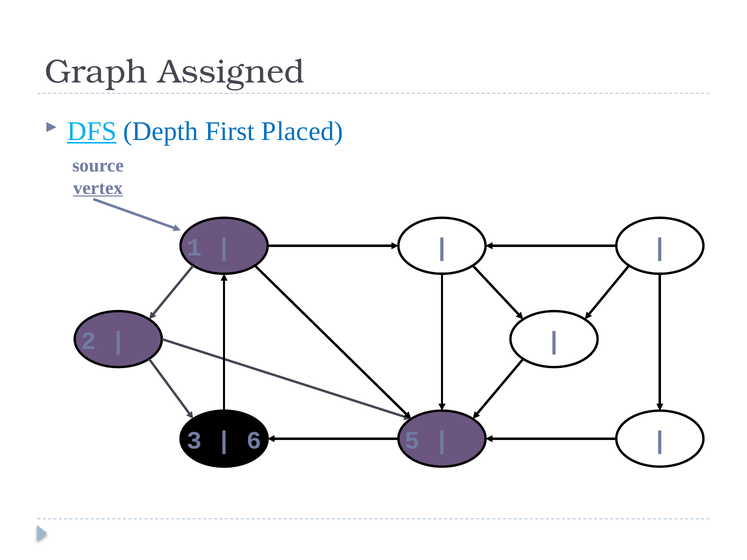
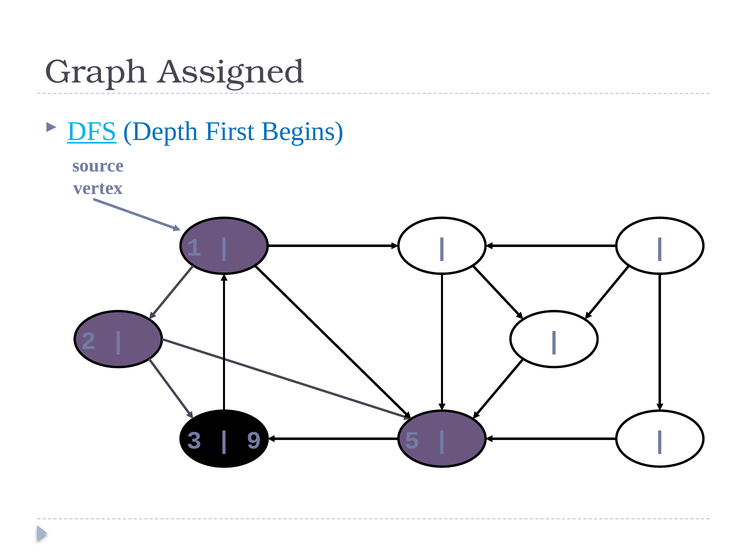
Placed: Placed -> Begins
vertex underline: present -> none
6: 6 -> 9
